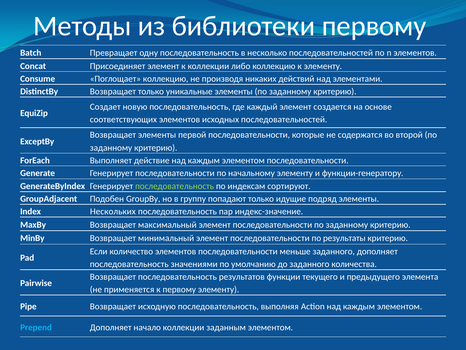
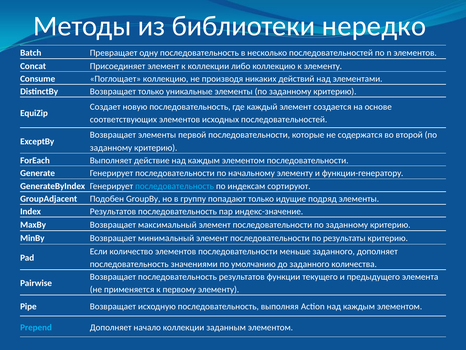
библиотеки первому: первому -> нередко
последовательность at (175, 186) colour: light green -> light blue
Index Нескольких: Нескольких -> Результатов
